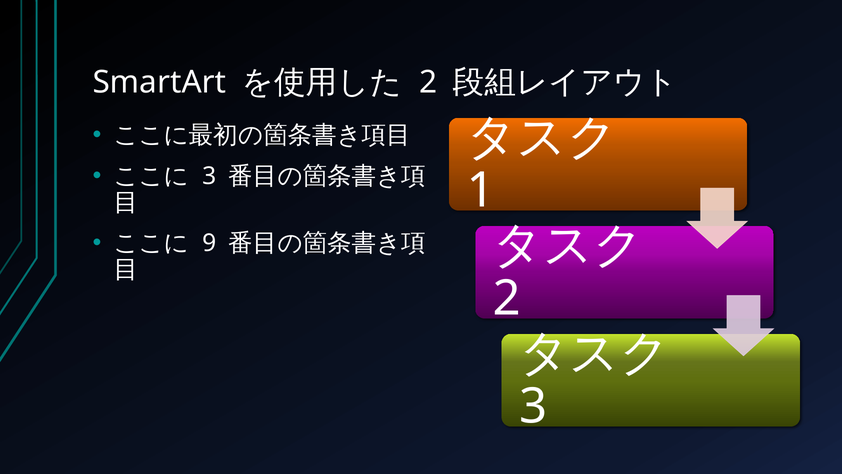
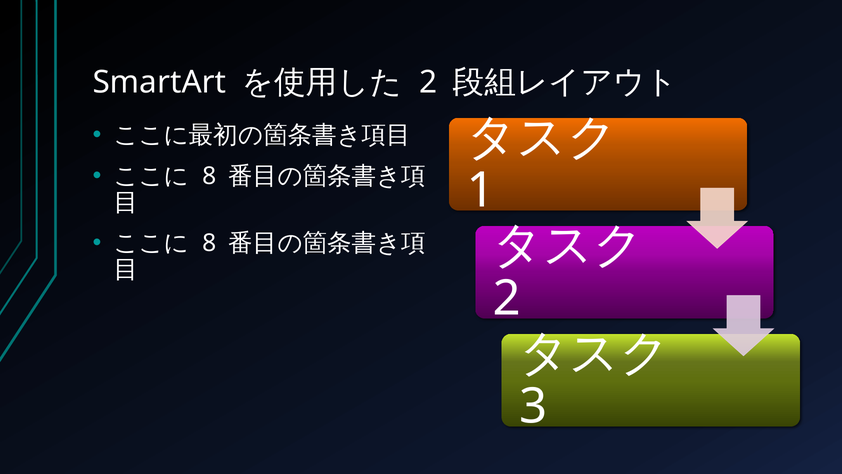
3 at (209, 176): 3 -> 8
9 at (209, 243): 9 -> 8
